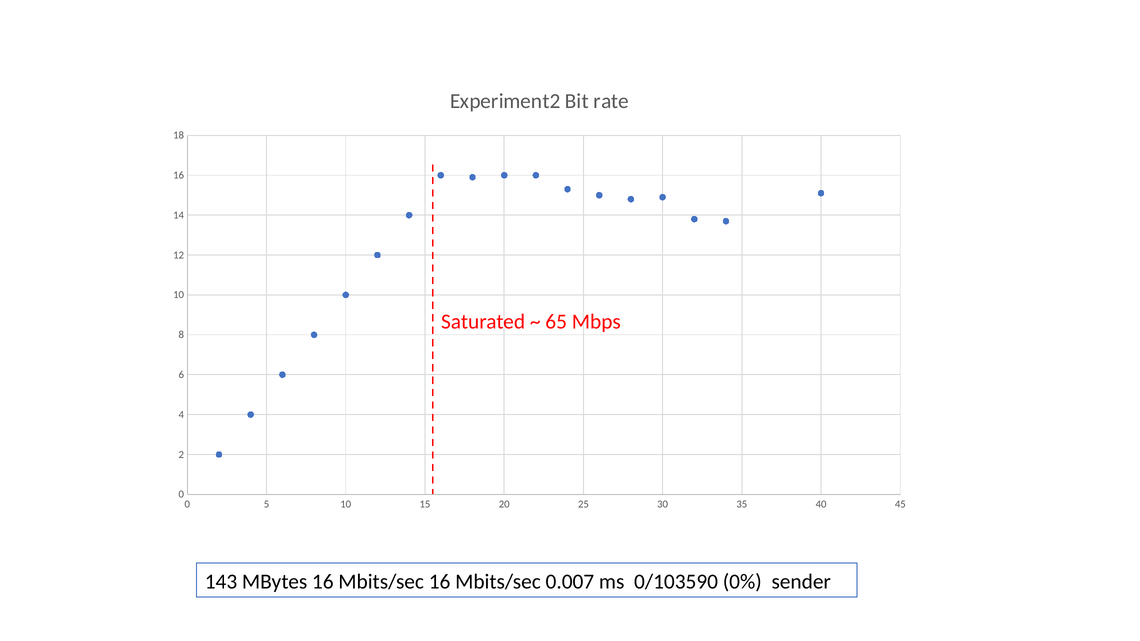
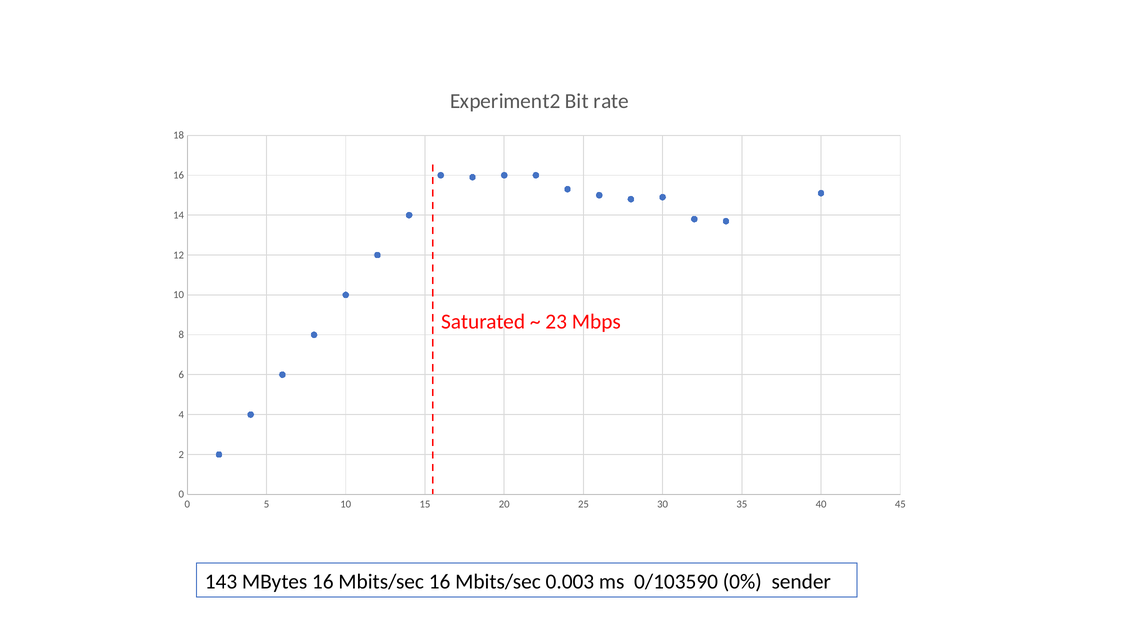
65: 65 -> 23
0.007: 0.007 -> 0.003
